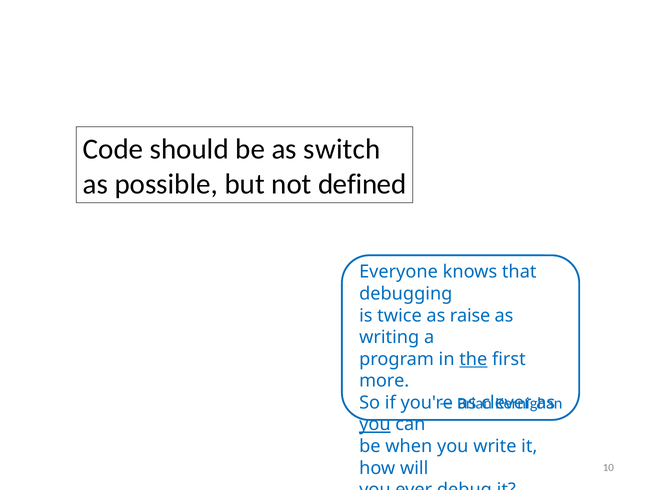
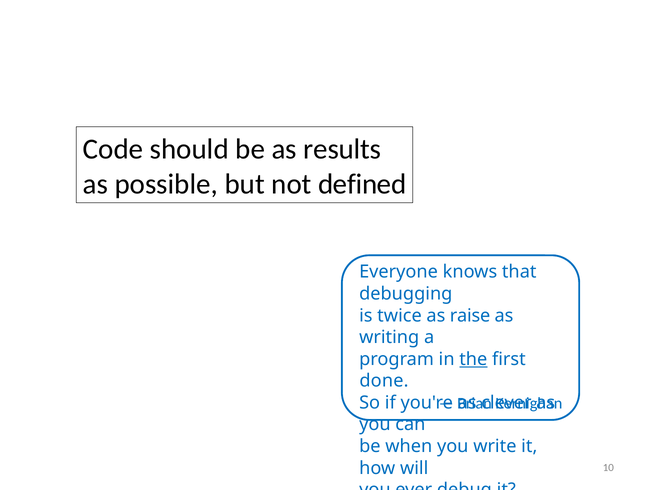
switch: switch -> results
more: more -> done
you at (375, 424) underline: present -> none
